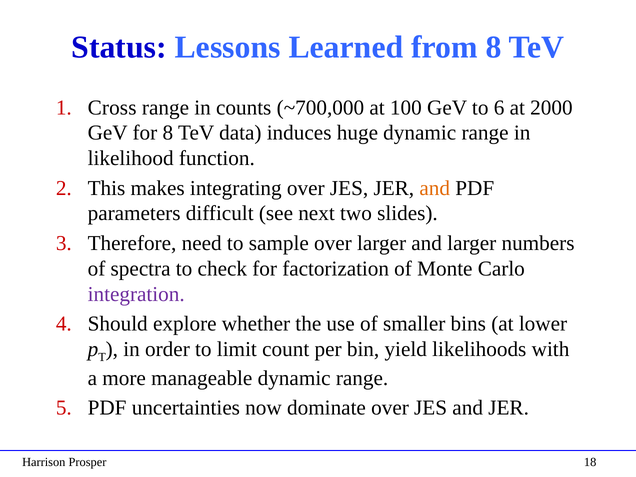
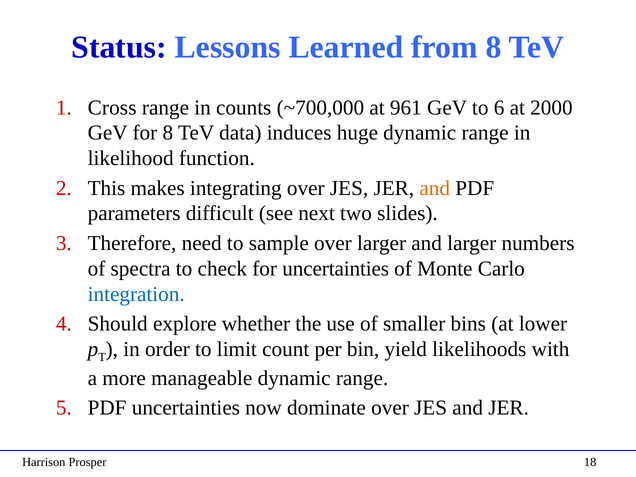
100: 100 -> 961
for factorization: factorization -> uncertainties
integration colour: purple -> blue
